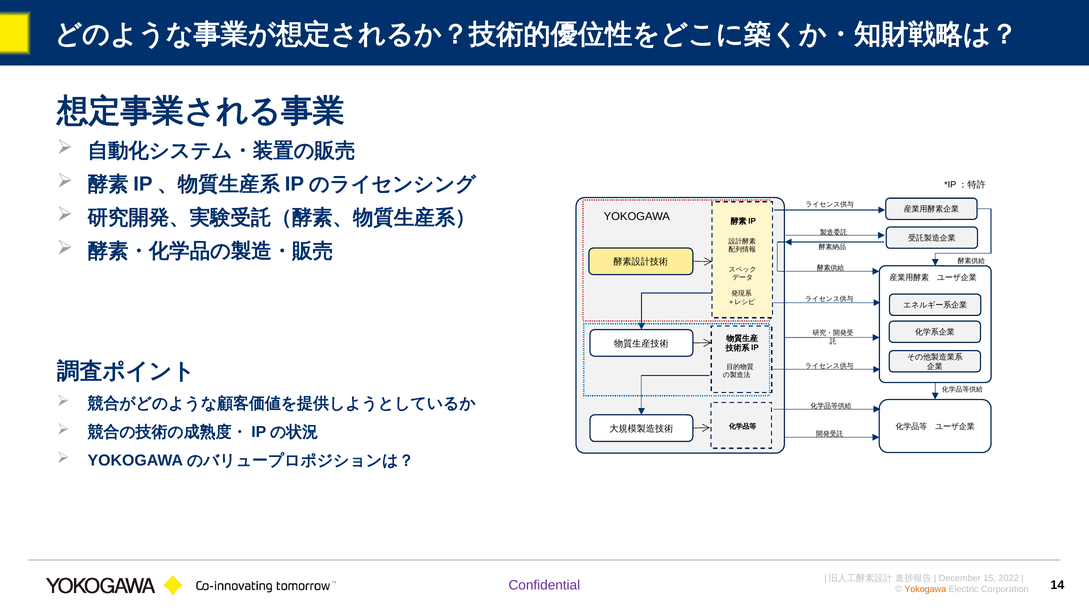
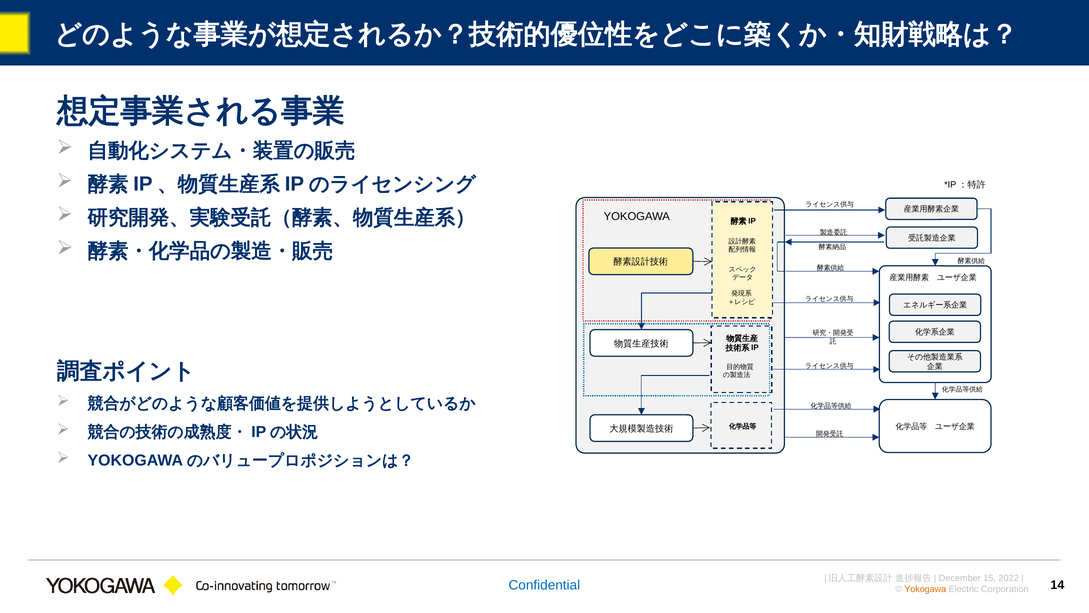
Confidential colour: purple -> blue
